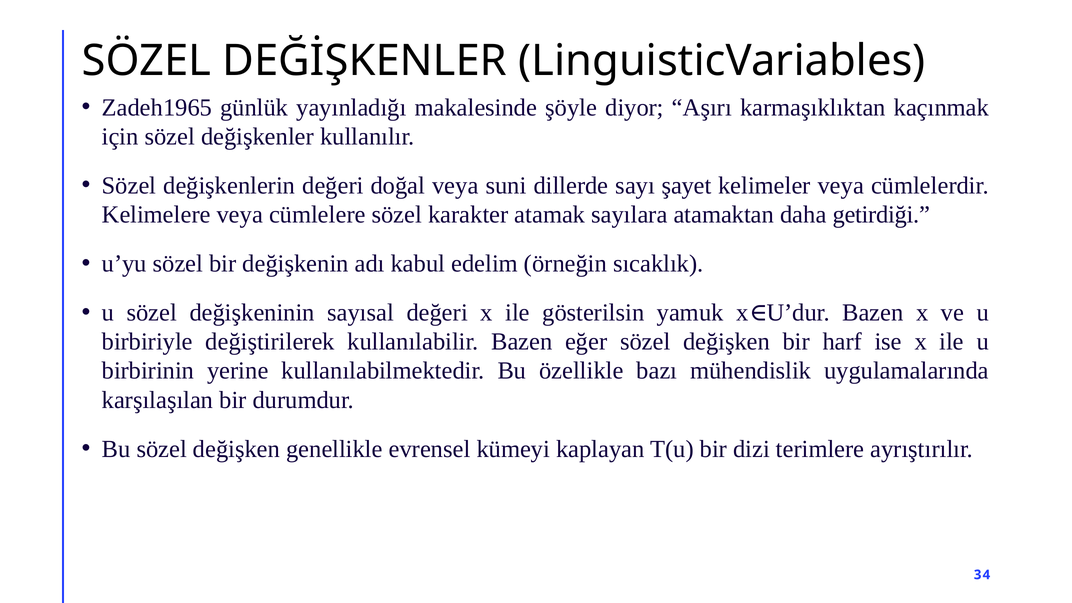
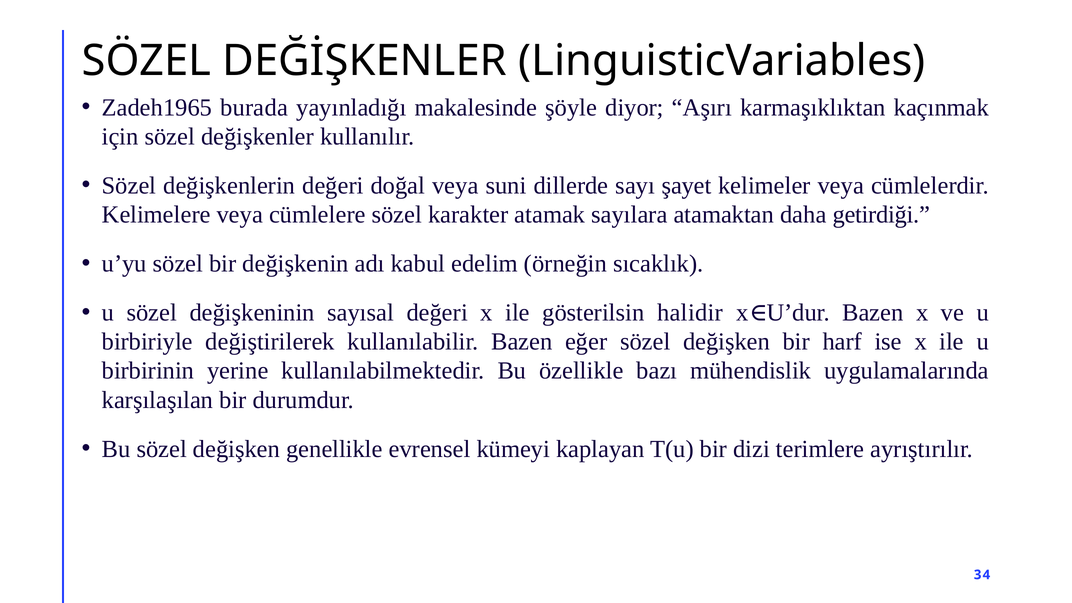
günlük: günlük -> burada
yamuk: yamuk -> halidir
